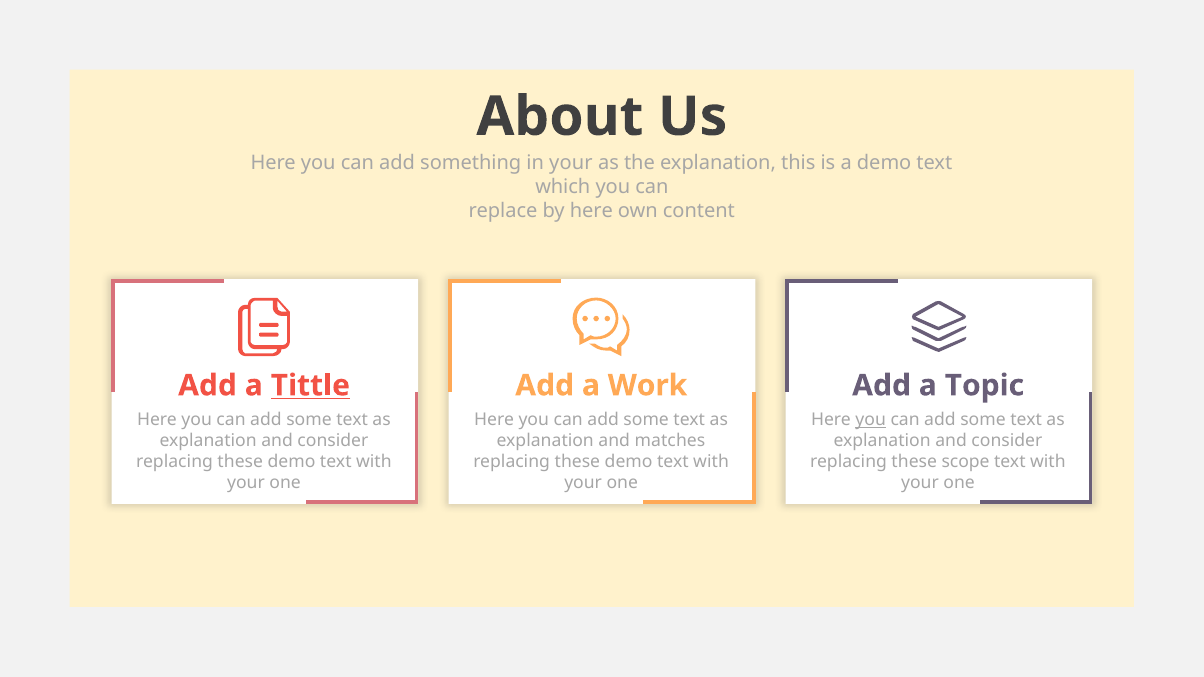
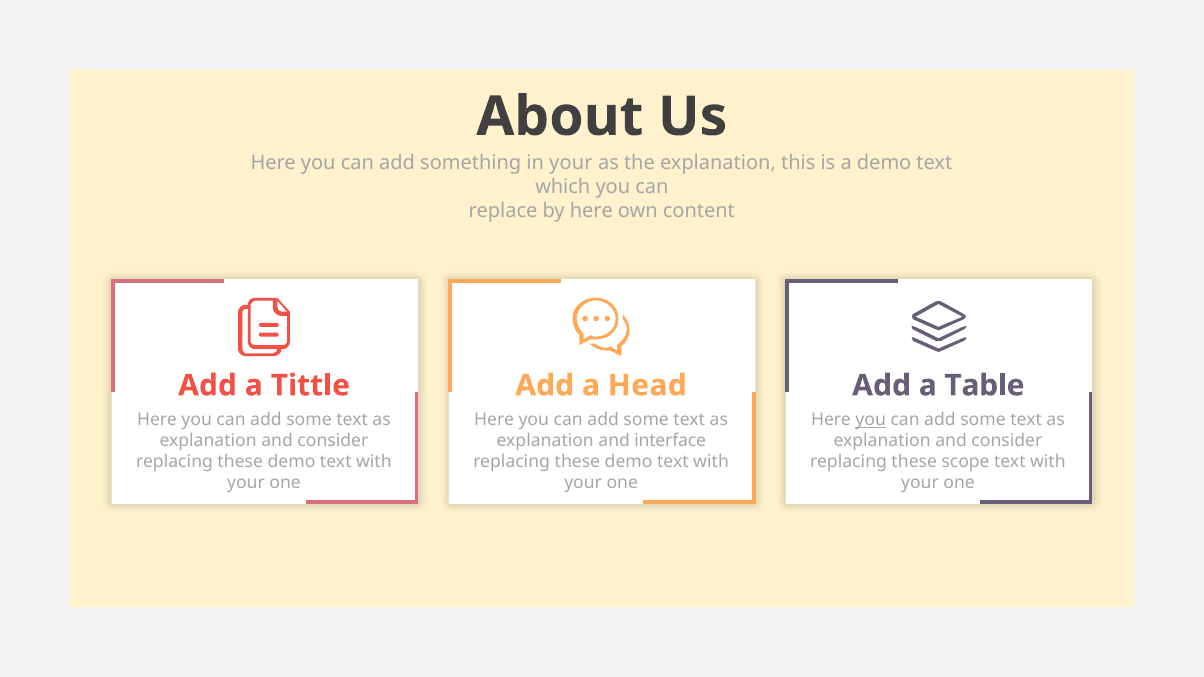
Tittle underline: present -> none
Work: Work -> Head
Topic: Topic -> Table
matches: matches -> interface
